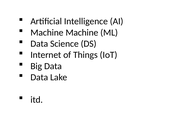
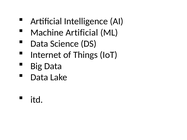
Machine Machine: Machine -> Artificial
